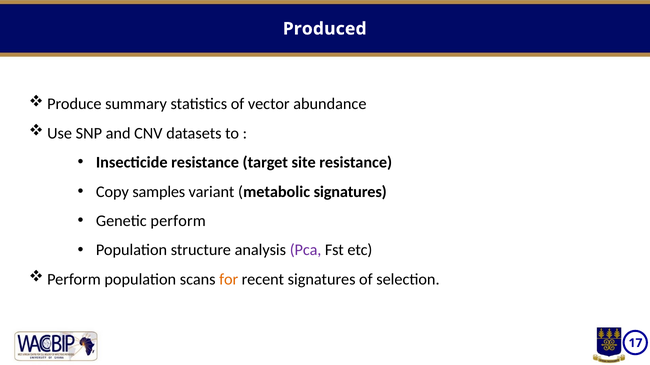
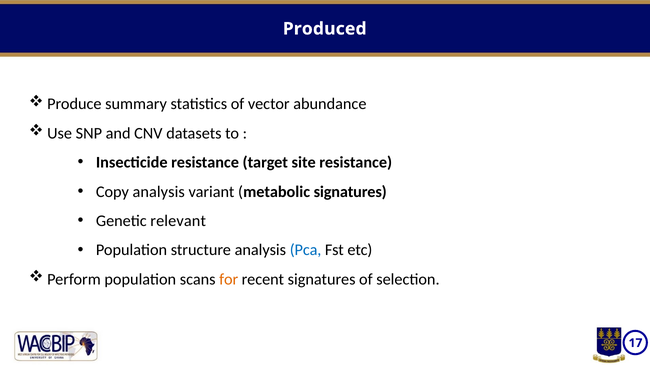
Copy samples: samples -> analysis
Genetic perform: perform -> relevant
Pca colour: purple -> blue
